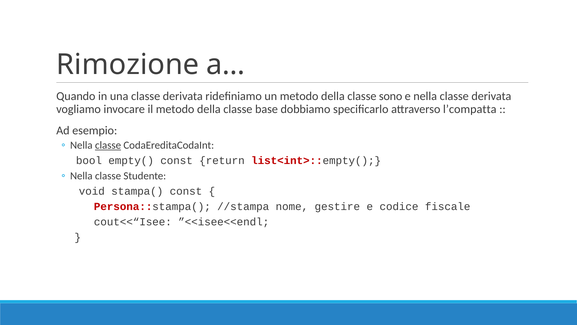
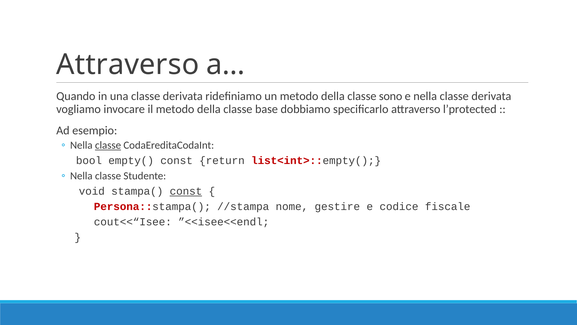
Rimozione at (128, 65): Rimozione -> Attraverso
l’compatta: l’compatta -> l’protected
const at (186, 191) underline: none -> present
